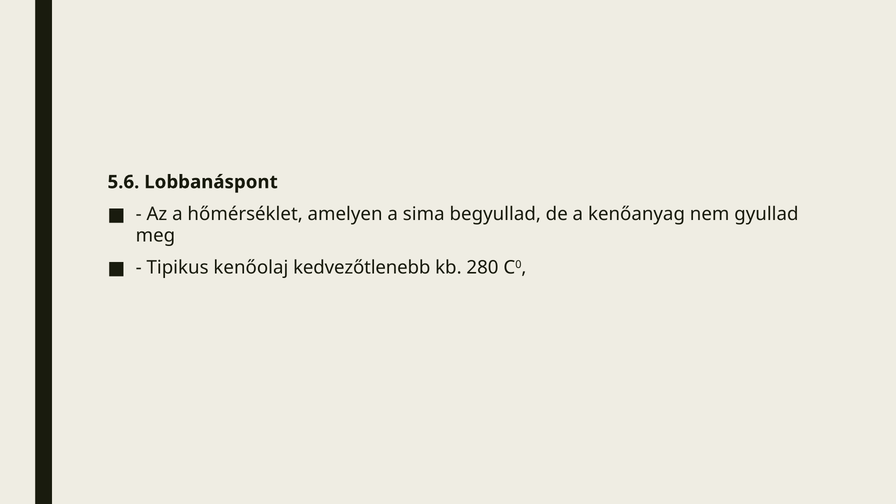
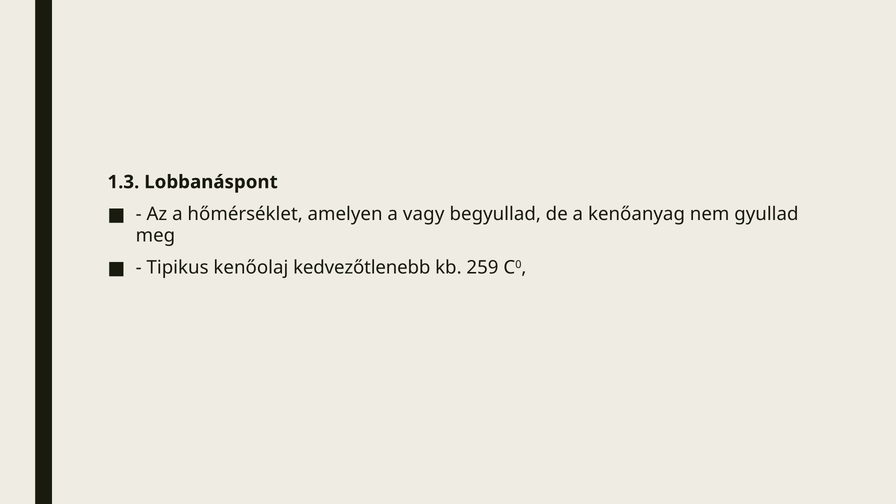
5.6: 5.6 -> 1.3
sima: sima -> vagy
280: 280 -> 259
